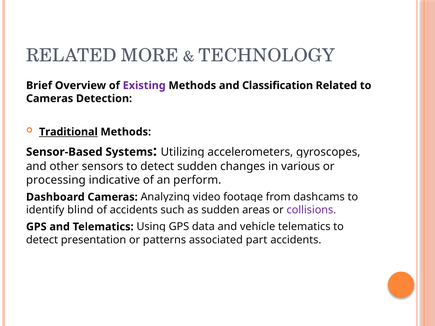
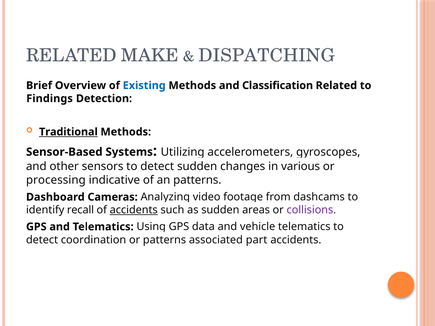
MORE: MORE -> MAKE
TECHNOLOGY: TECHNOLOGY -> DISPATCHING
Existing colour: purple -> blue
Cameras at (50, 99): Cameras -> Findings
an perform: perform -> patterns
blind: blind -> recall
accidents at (134, 210) underline: none -> present
presentation: presentation -> coordination
